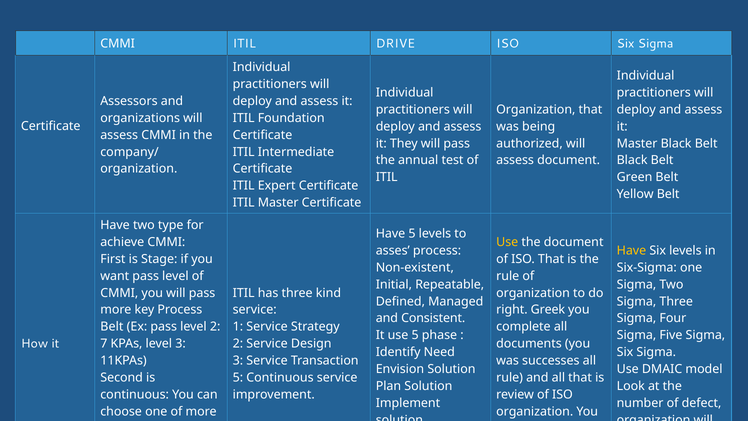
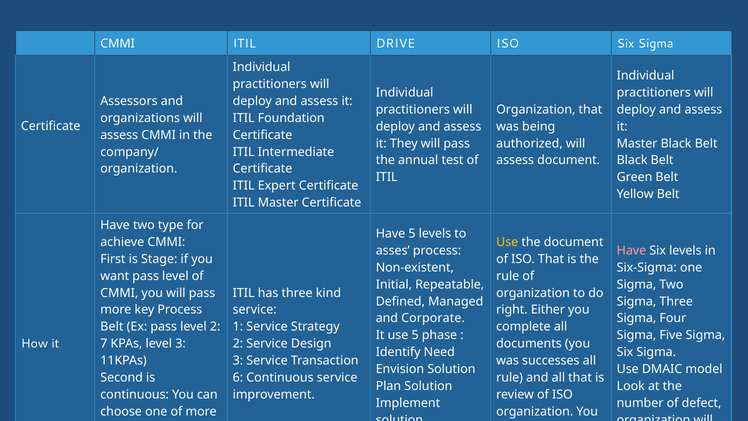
Have at (631, 251) colour: yellow -> pink
Greek: Greek -> Either
Consistent: Consistent -> Corporate
5 at (238, 377): 5 -> 6
